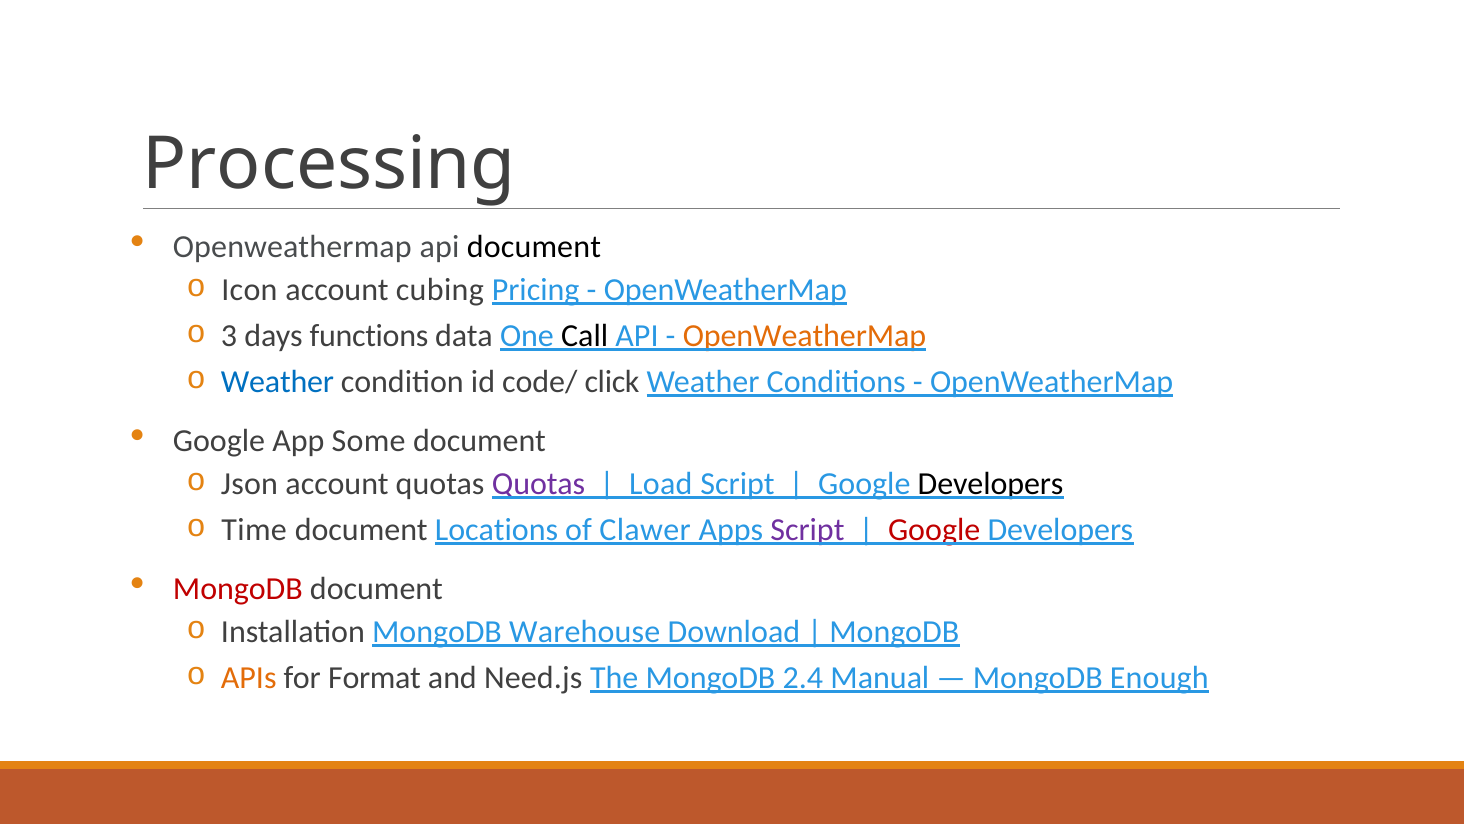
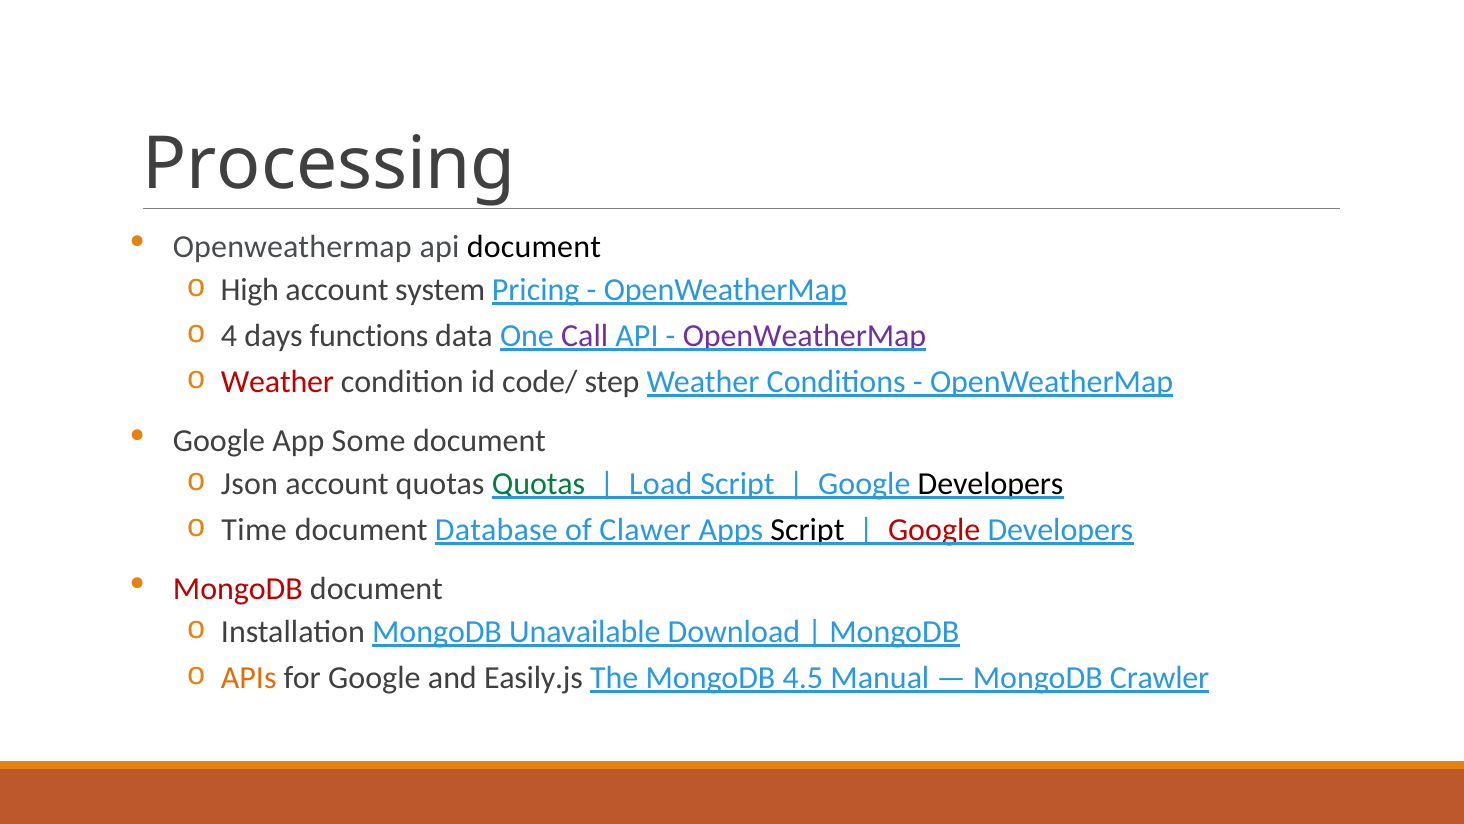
Icon: Icon -> High
cubing: cubing -> system
3: 3 -> 4
Call colour: black -> purple
OpenWeatherMap at (804, 335) colour: orange -> purple
Weather at (278, 381) colour: blue -> red
click: click -> step
Quotas at (539, 483) colour: purple -> green
Locations: Locations -> Database
Script at (807, 529) colour: purple -> black
Warehouse: Warehouse -> Unavailable
for Format: Format -> Google
Need.js: Need.js -> Easily.js
2.4: 2.4 -> 4.5
Enough: Enough -> Crawler
